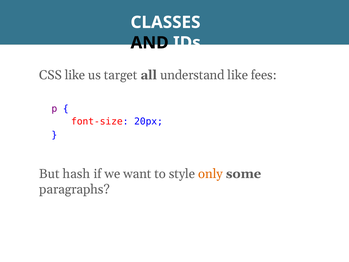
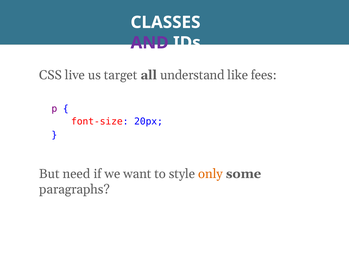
AND colour: black -> purple
CSS like: like -> live
hash: hash -> need
